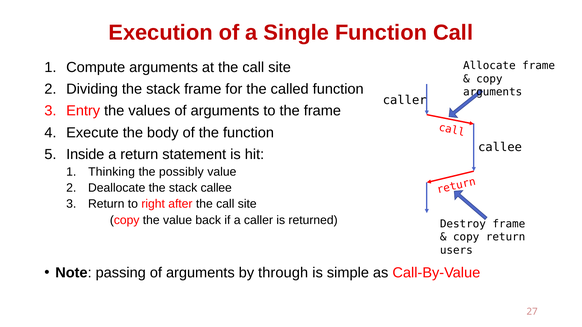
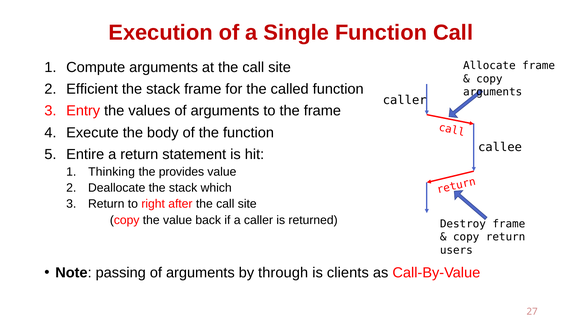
Dividing: Dividing -> Efficient
Inside: Inside -> Entire
possibly: possibly -> provides
stack callee: callee -> which
simple: simple -> clients
